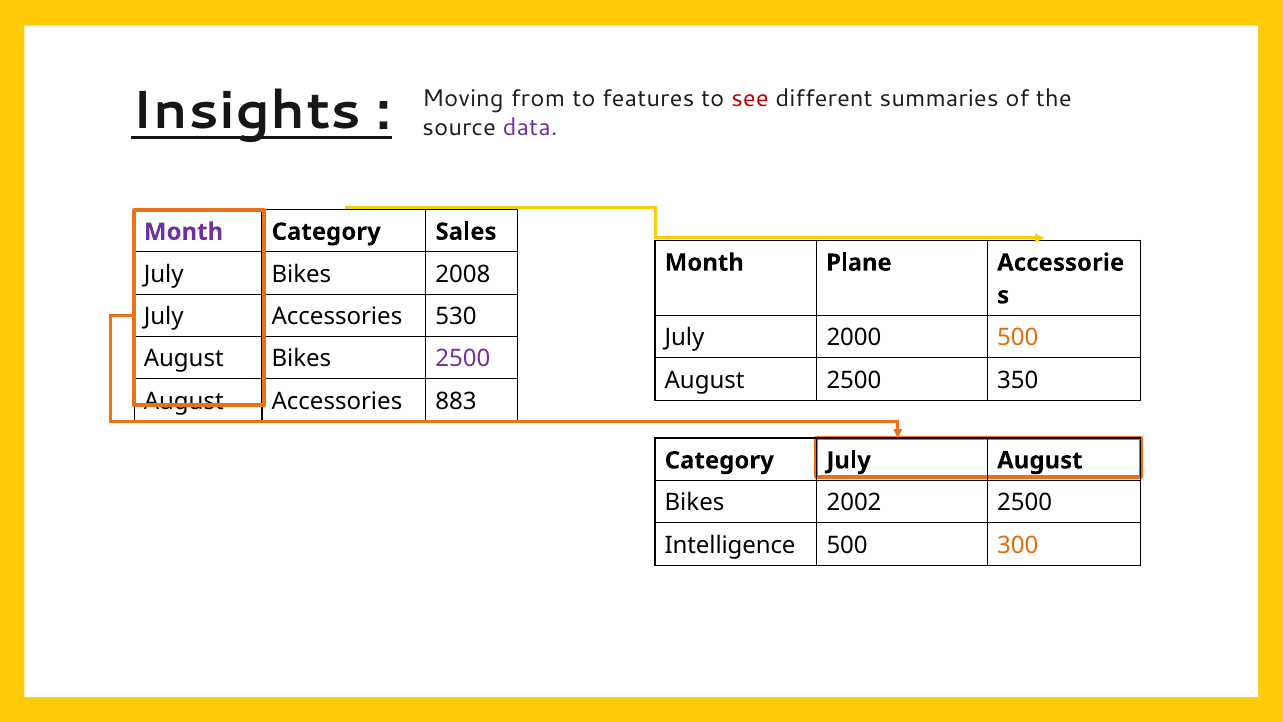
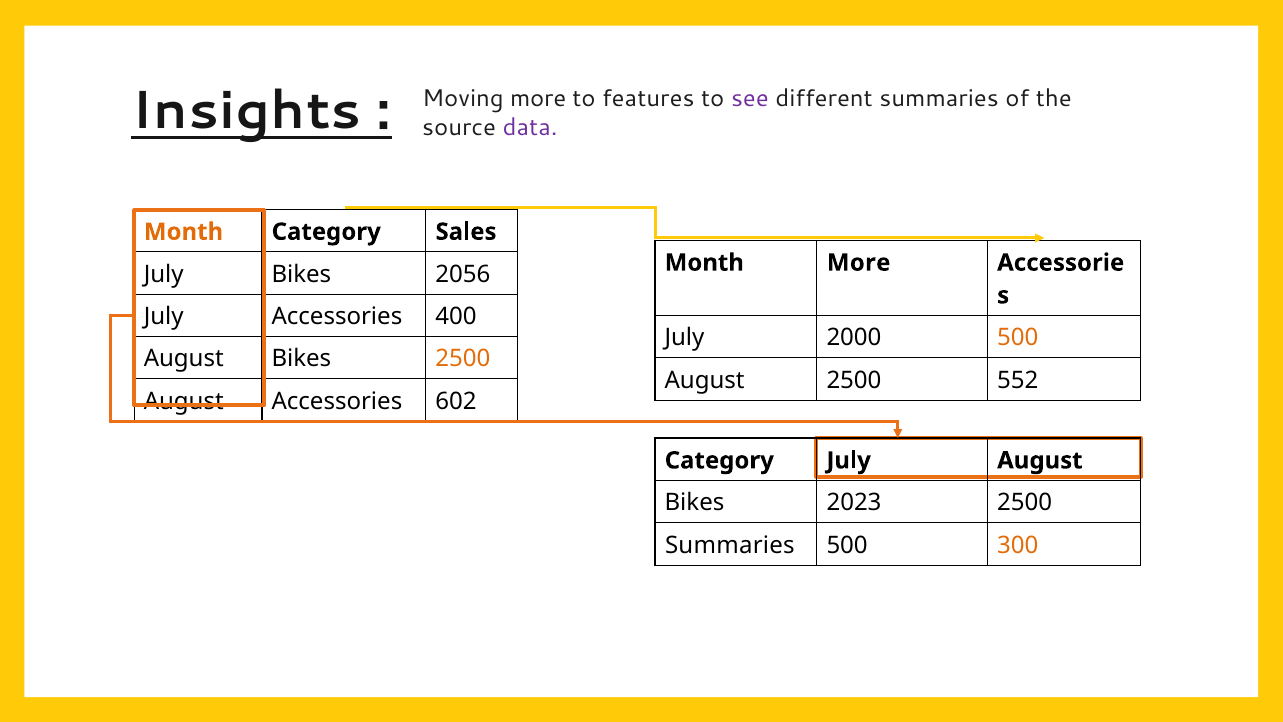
Moving from: from -> more
see colour: red -> purple
Month at (184, 232) colour: purple -> orange
Month Plane: Plane -> More
2008: 2008 -> 2056
530: 530 -> 400
2500 at (463, 359) colour: purple -> orange
350: 350 -> 552
883: 883 -> 602
2002: 2002 -> 2023
Intelligence at (730, 545): Intelligence -> Summaries
